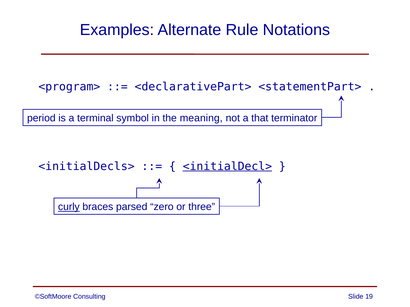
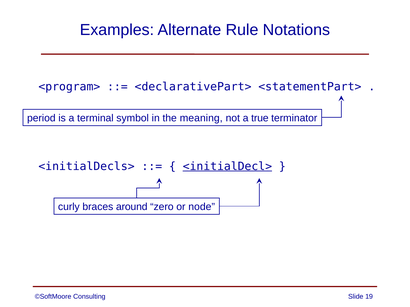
that: that -> true
curly underline: present -> none
parsed: parsed -> around
three: three -> node
